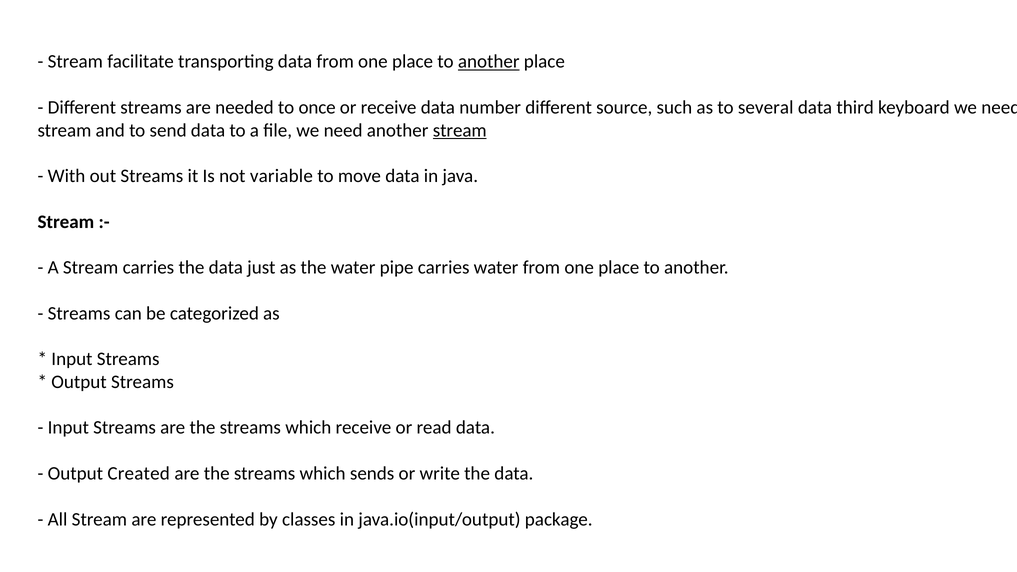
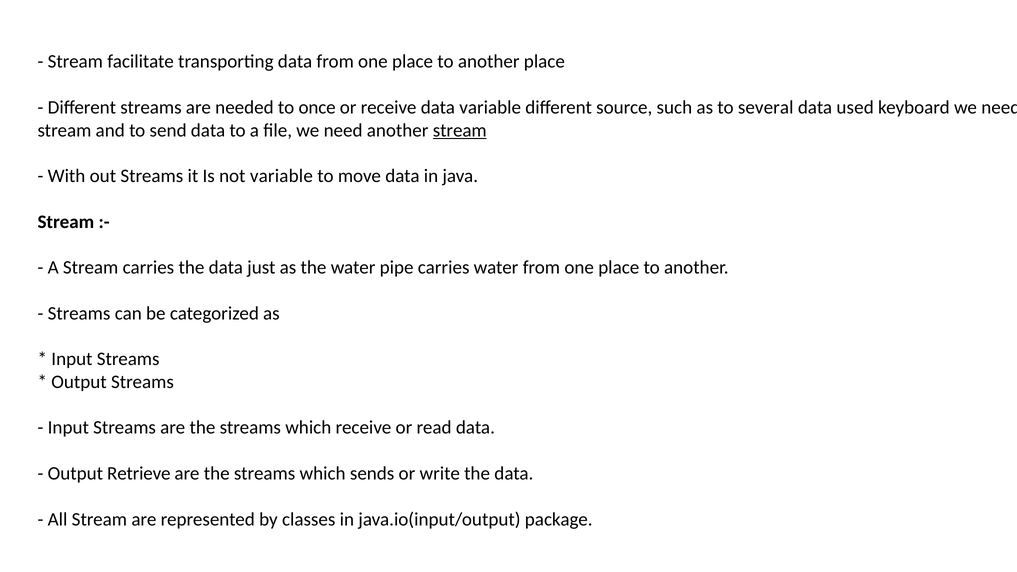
another at (489, 62) underline: present -> none
data number: number -> variable
third: third -> used
Created: Created -> Retrieve
